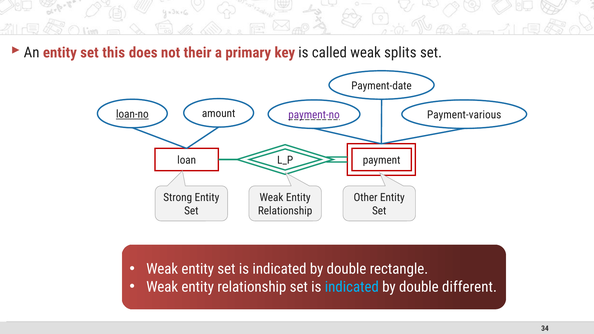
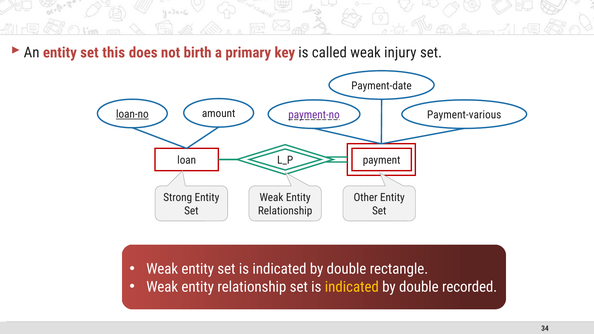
their: their -> birth
splits: splits -> injury
indicated at (352, 287) colour: light blue -> yellow
different: different -> recorded
